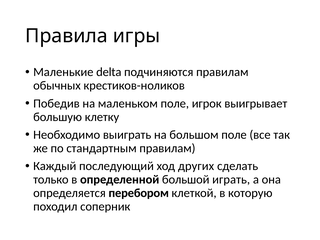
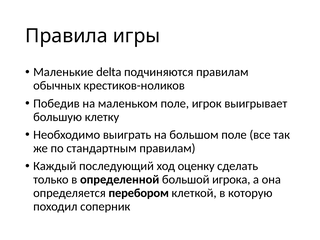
других: других -> оценку
играть: играть -> игрока
